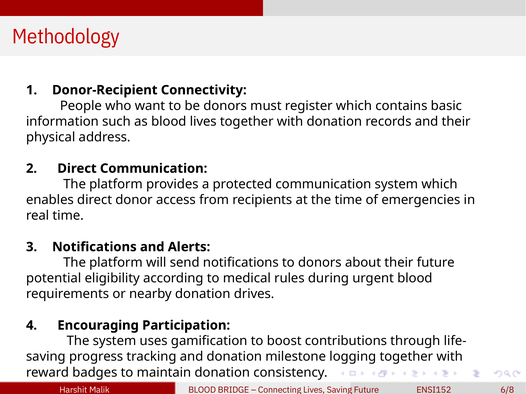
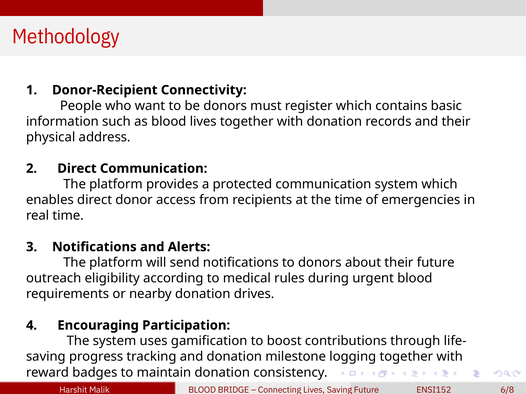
potential: potential -> outreach
